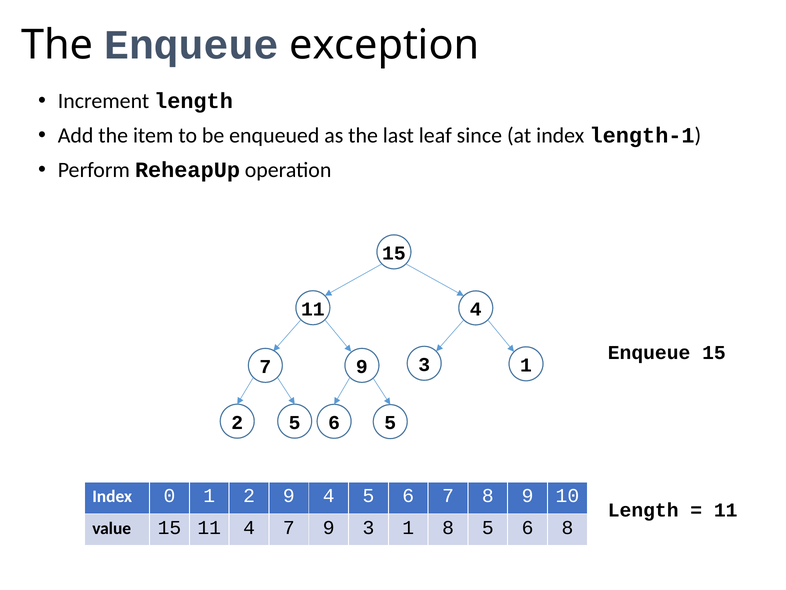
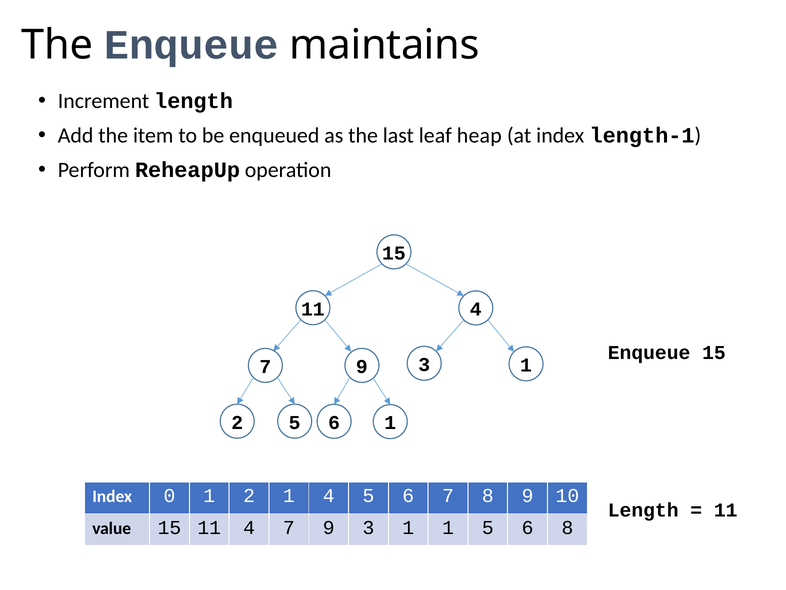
exception: exception -> maintains
since: since -> heap
6 5: 5 -> 1
1 2 9: 9 -> 1
1 8: 8 -> 1
